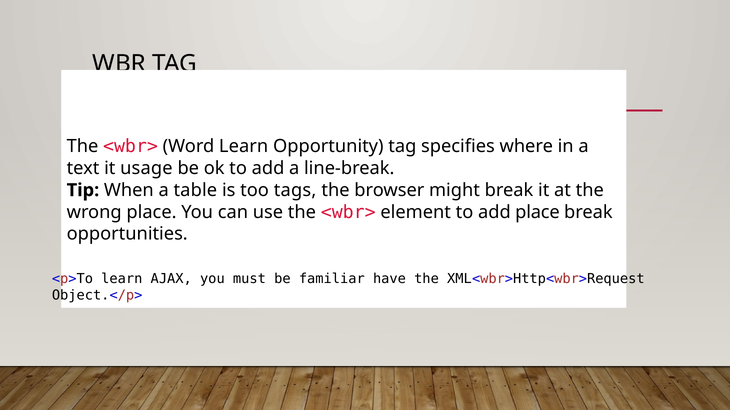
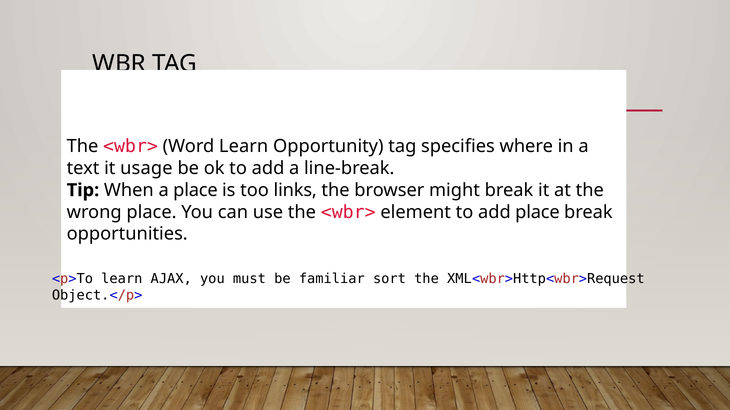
a table: table -> place
tags: tags -> links
have: have -> sort
